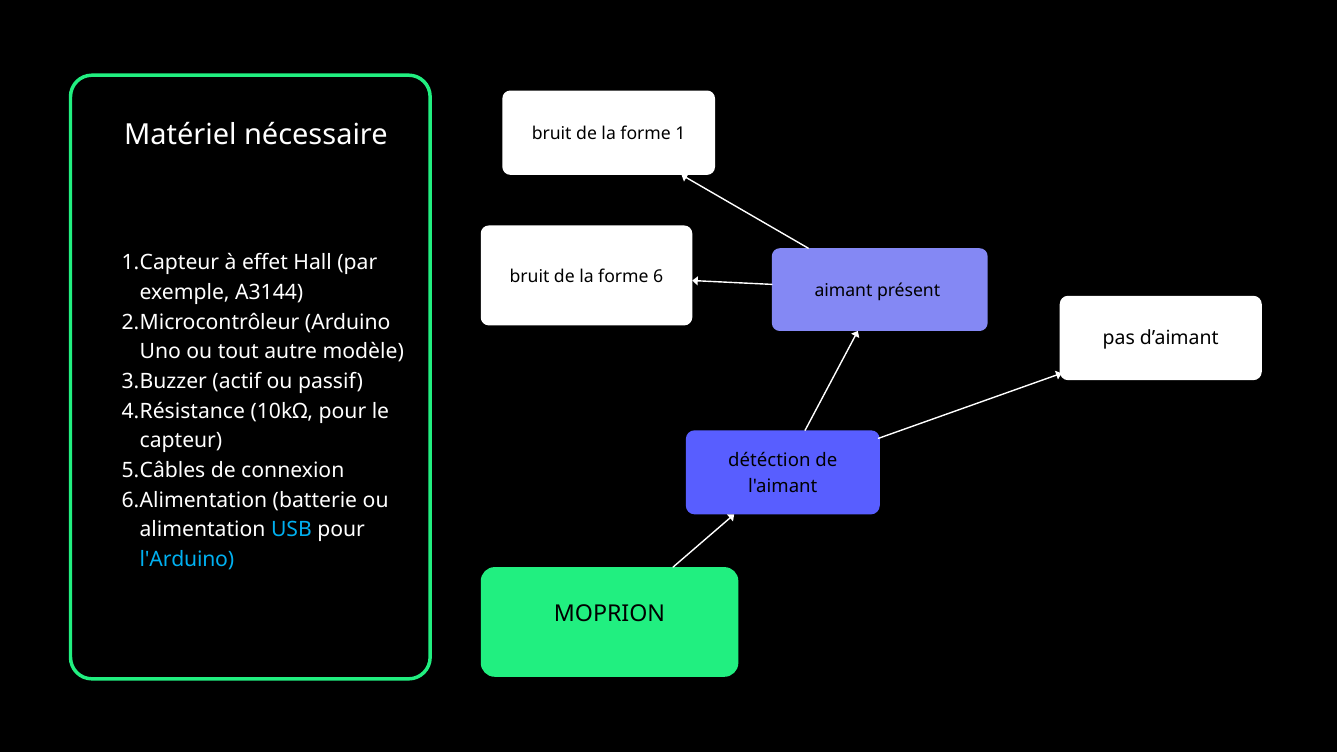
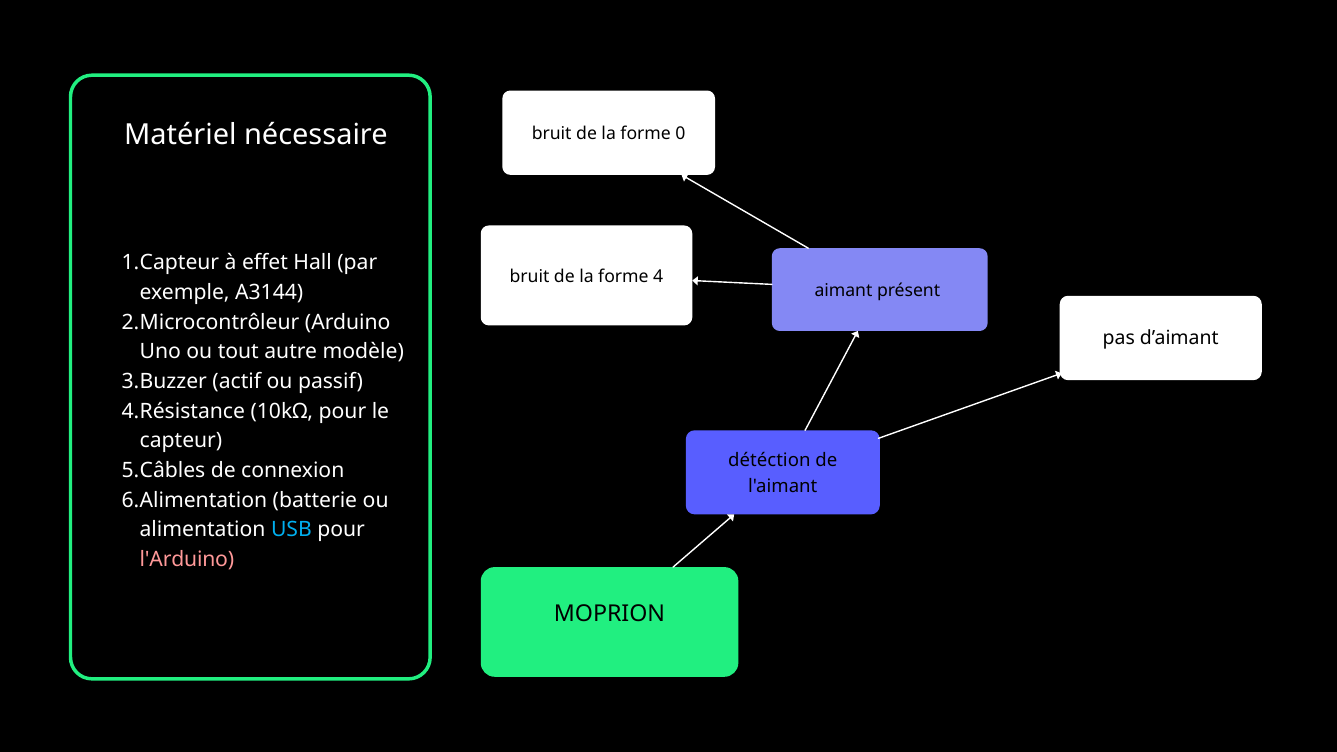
1: 1 -> 0
6: 6 -> 4
l'Arduino colour: light blue -> pink
